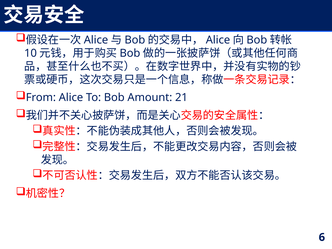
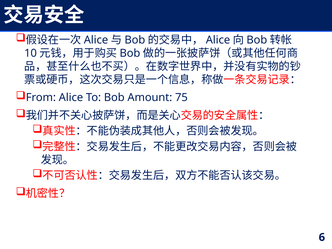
21: 21 -> 75
